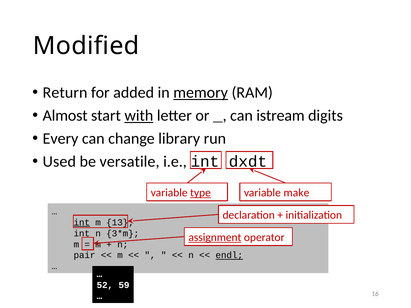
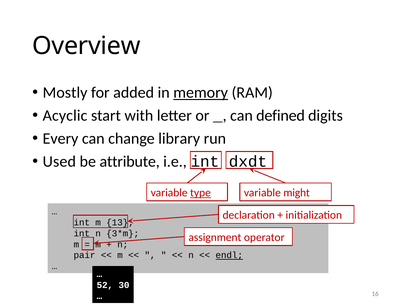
Modified: Modified -> Overview
Return: Return -> Mostly
Almost: Almost -> Acyclic
with underline: present -> none
istream: istream -> defined
versatile: versatile -> attribute
make: make -> might
int at (82, 223) underline: present -> none
assignment underline: present -> none
59: 59 -> 30
